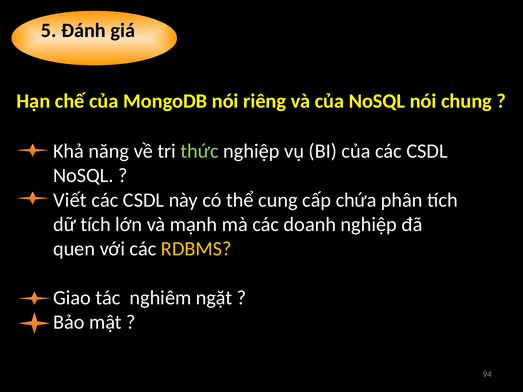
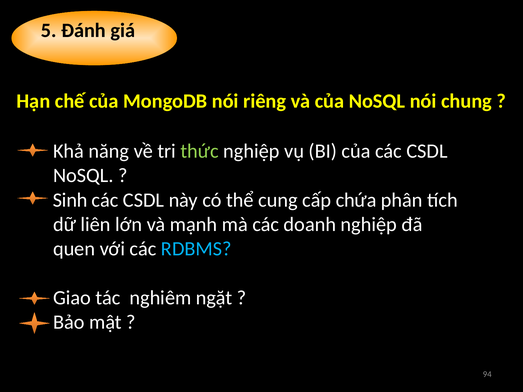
Viết: Viết -> Sinh
dữ tích: tích -> liên
RDBMS colour: yellow -> light blue
